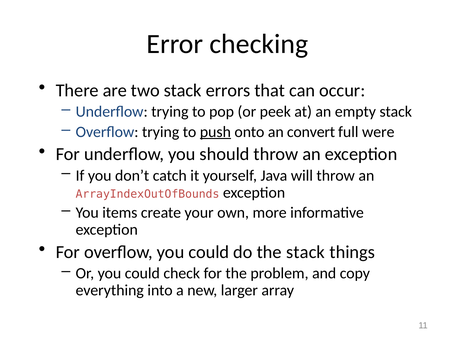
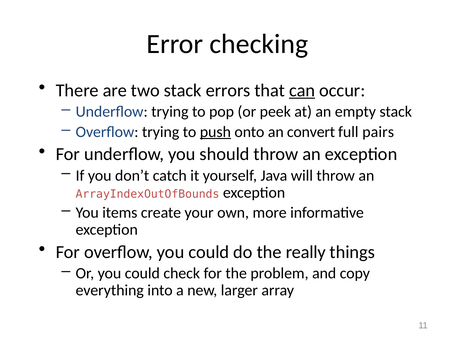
can underline: none -> present
were: were -> pairs
the stack: stack -> really
